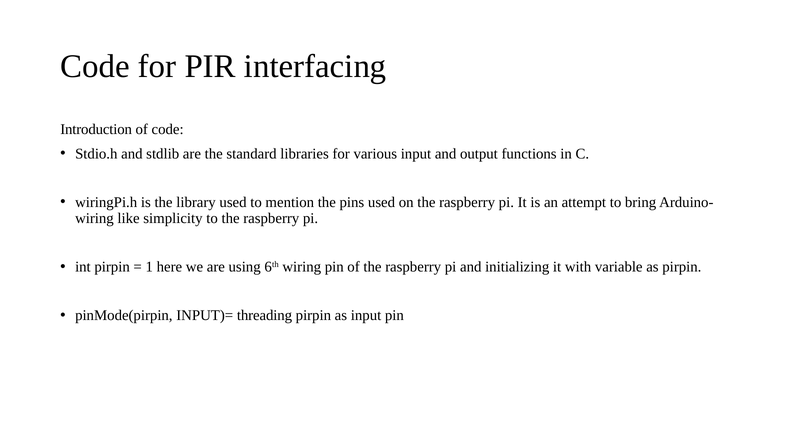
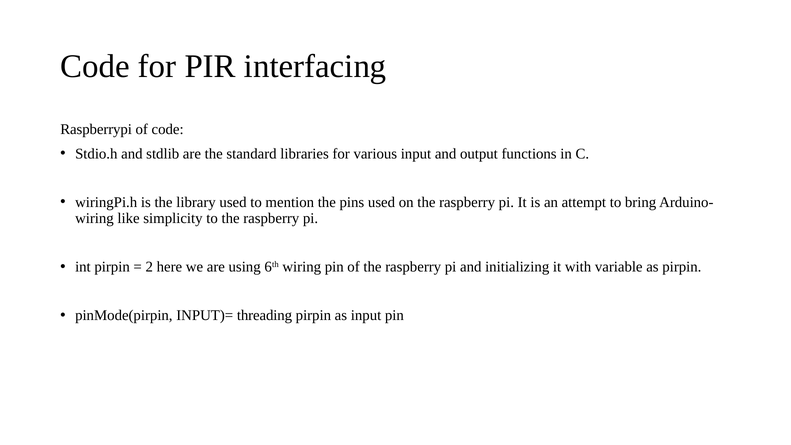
Introduction: Introduction -> Raspberrypi
1: 1 -> 2
